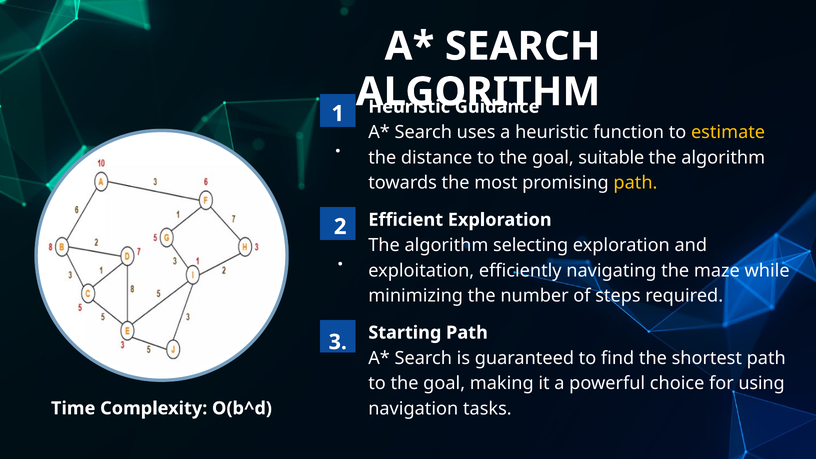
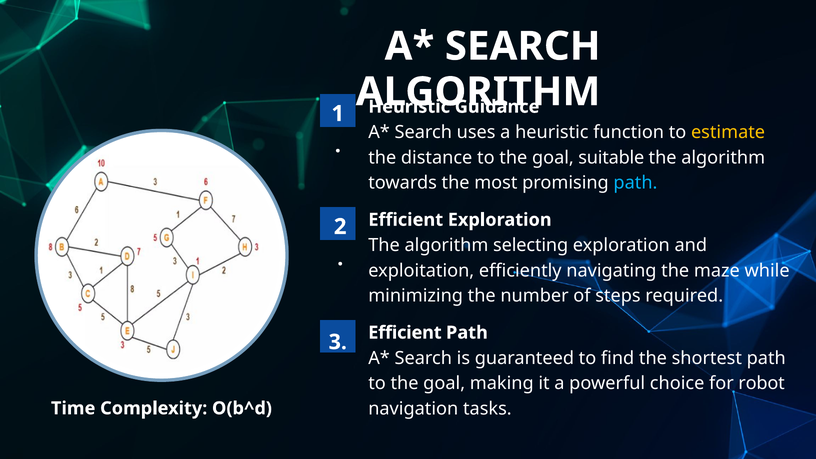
path at (635, 183) colour: yellow -> light blue
Starting at (405, 333): Starting -> Efficient
using: using -> robot
